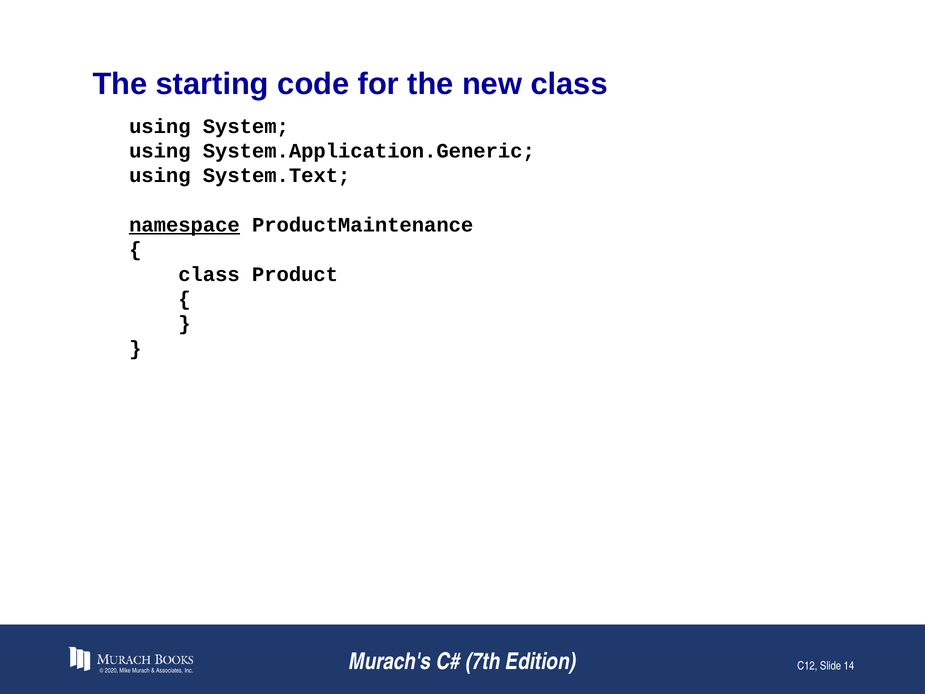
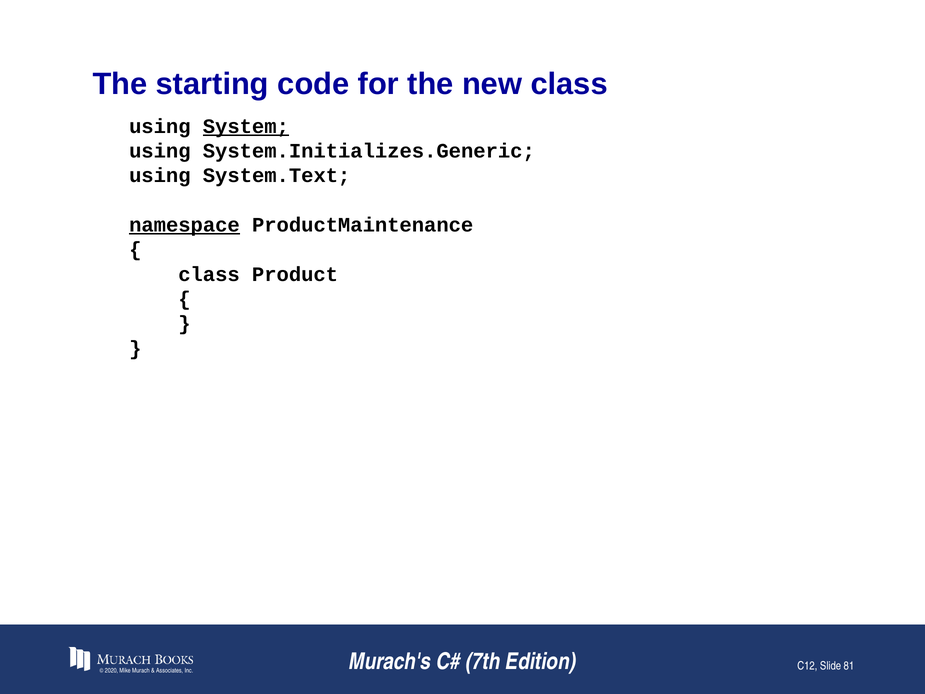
System underline: none -> present
System.Application.Generic: System.Application.Generic -> System.Initializes.Generic
14: 14 -> 81
